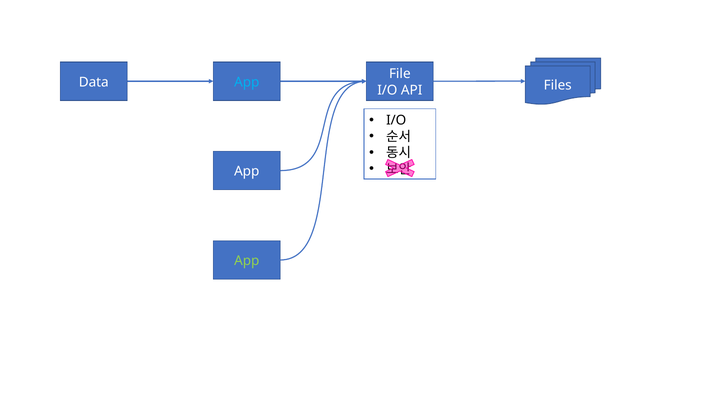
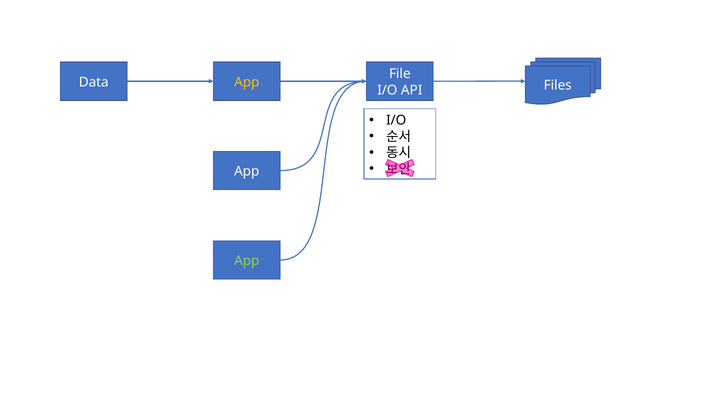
App at (247, 82) colour: light blue -> yellow
